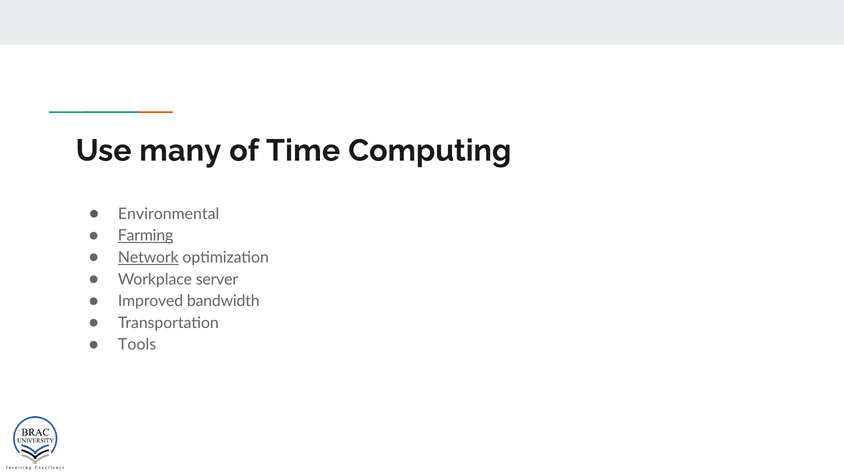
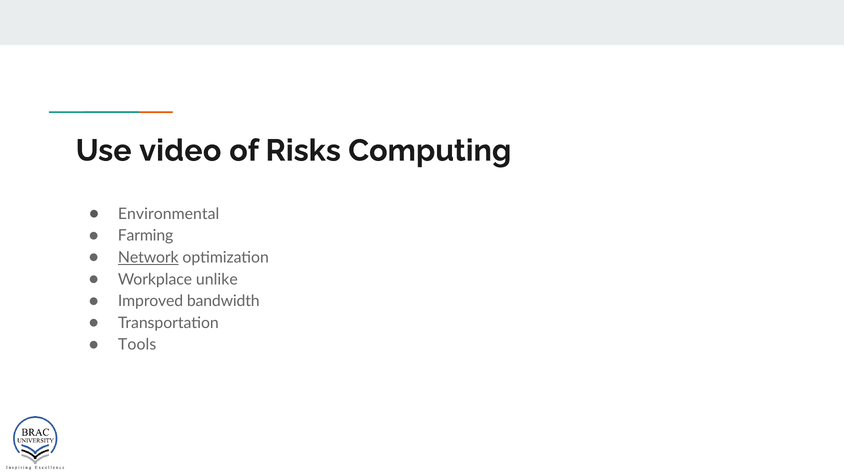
many: many -> video
Time: Time -> Risks
Farming underline: present -> none
server: server -> unlike
